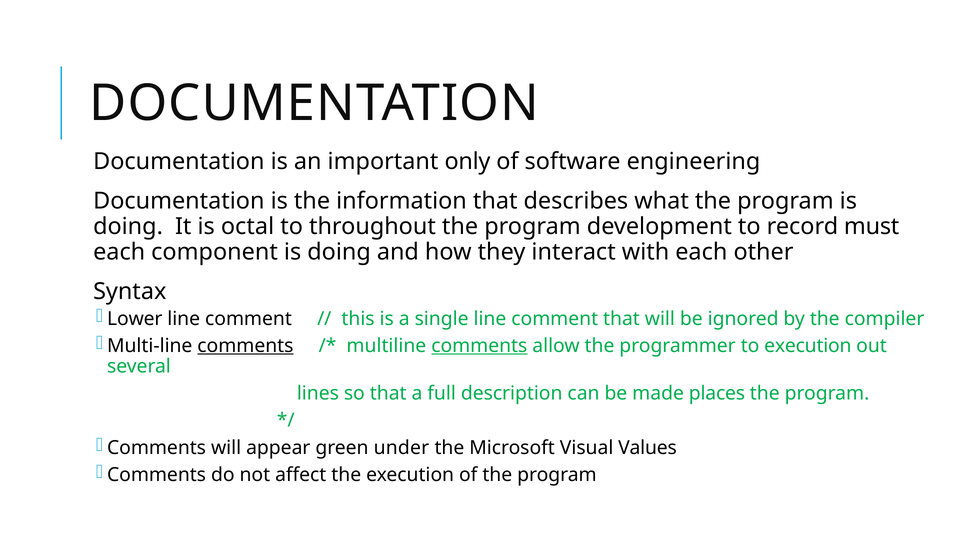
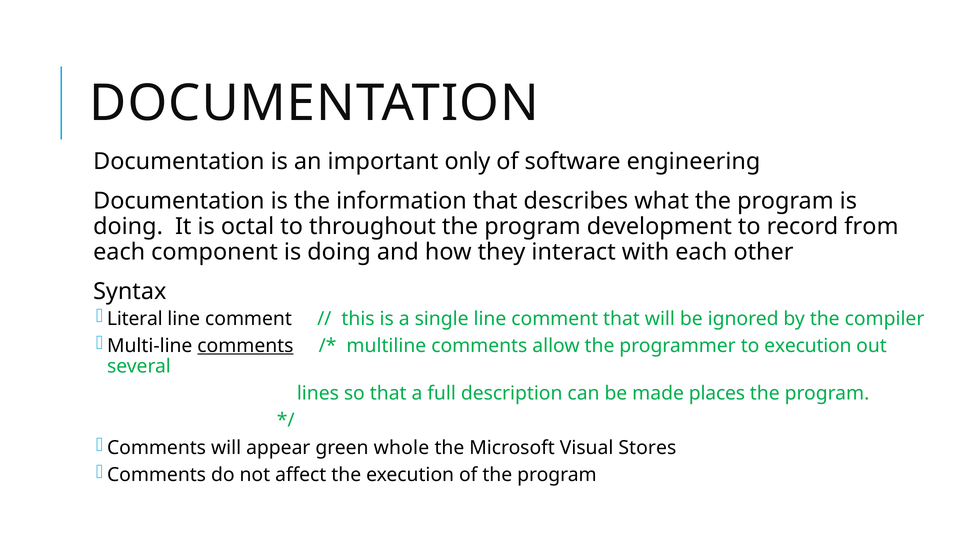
must: must -> from
Lower: Lower -> Literal
comments at (479, 346) underline: present -> none
under: under -> whole
Values: Values -> Stores
